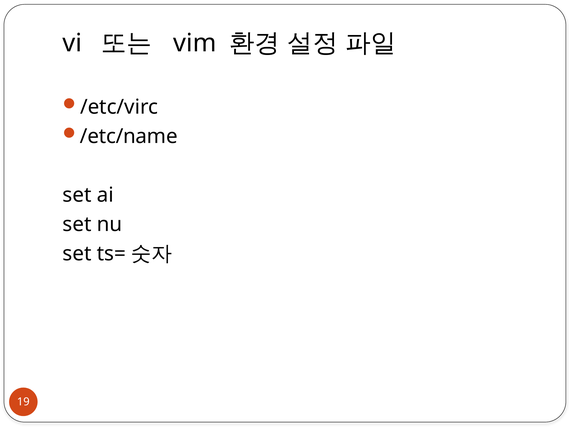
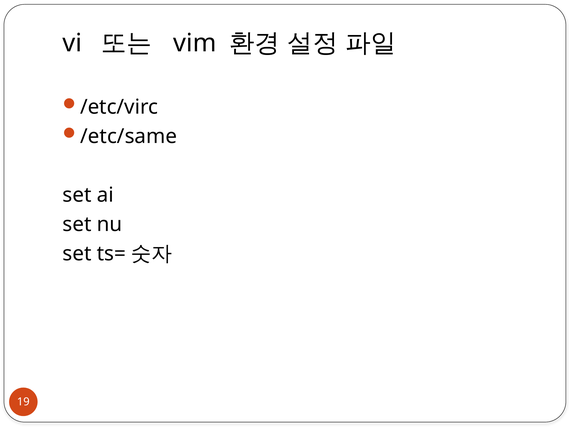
/etc/name: /etc/name -> /etc/same
